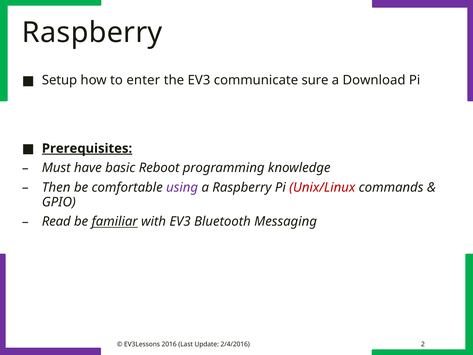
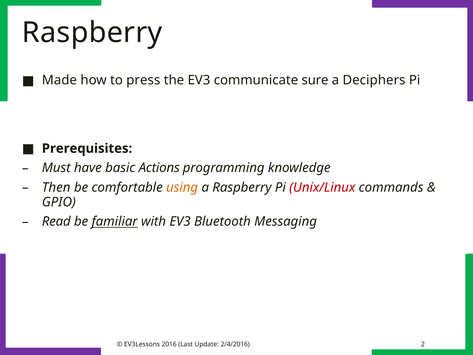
Setup: Setup -> Made
enter: enter -> press
Download: Download -> Deciphers
Prerequisites underline: present -> none
Reboot: Reboot -> Actions
using colour: purple -> orange
